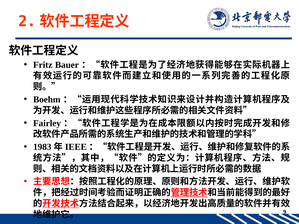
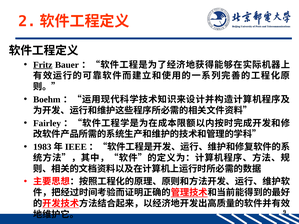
Fritz underline: none -> present
